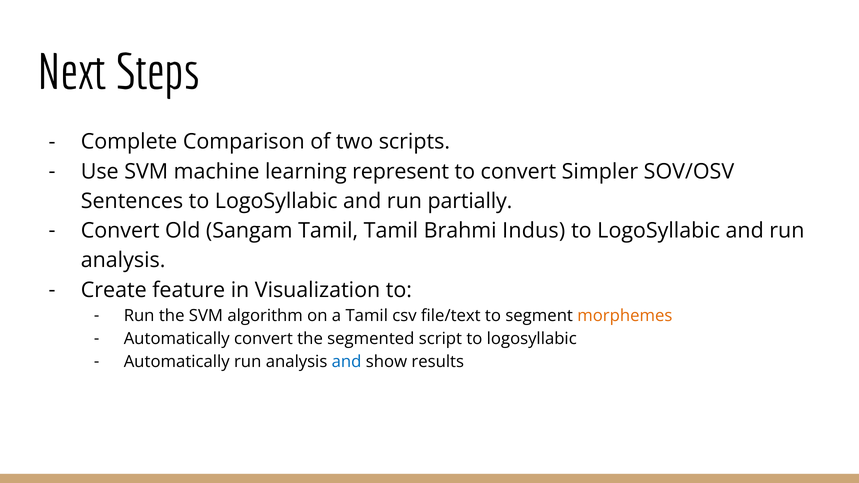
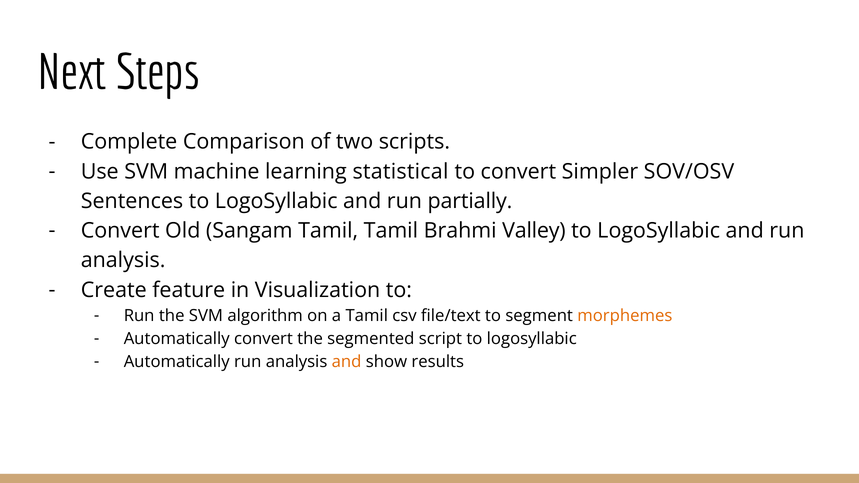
represent: represent -> statistical
Indus: Indus -> Valley
and at (347, 362) colour: blue -> orange
